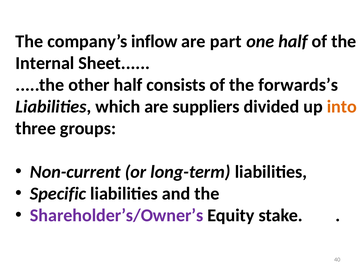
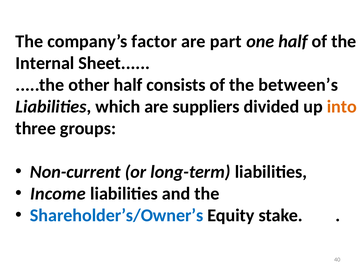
inflow: inflow -> factor
forwards’s: forwards’s -> between’s
Specific: Specific -> Income
Shareholder’s/Owner’s colour: purple -> blue
